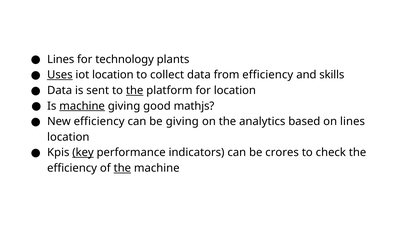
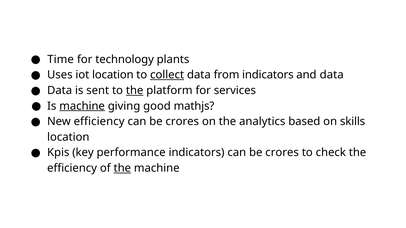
Lines at (61, 59): Lines -> Time
Uses underline: present -> none
collect underline: none -> present
from efficiency: efficiency -> indicators
and skills: skills -> data
for location: location -> services
giving at (182, 122): giving -> crores
on lines: lines -> skills
key underline: present -> none
